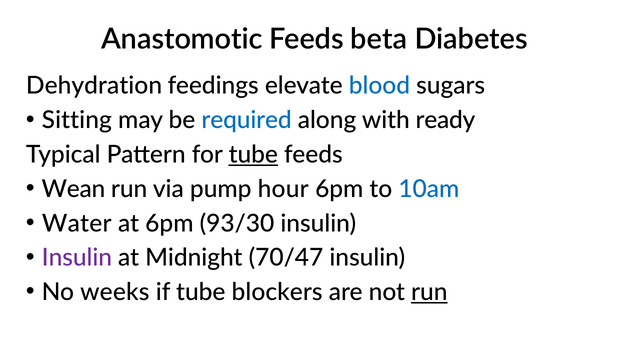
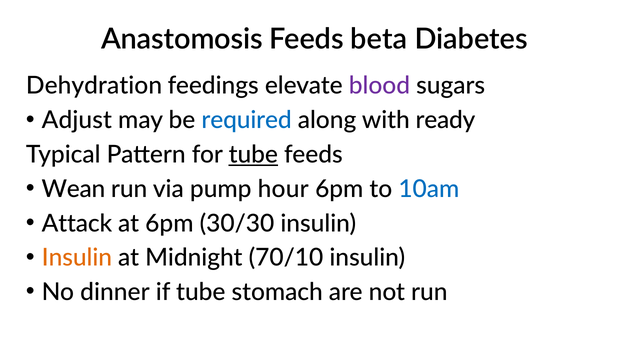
Anastomotic: Anastomotic -> Anastomosis
blood colour: blue -> purple
Sitting: Sitting -> Adjust
Water: Water -> Attack
93/30: 93/30 -> 30/30
Insulin at (77, 258) colour: purple -> orange
70/47: 70/47 -> 70/10
weeks: weeks -> dinner
blockers: blockers -> stomach
run at (429, 292) underline: present -> none
